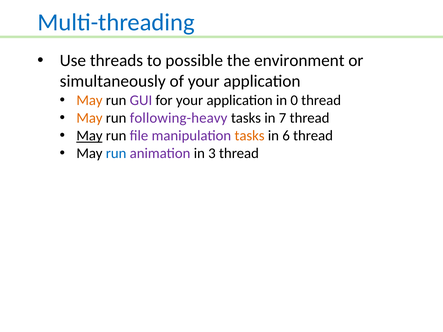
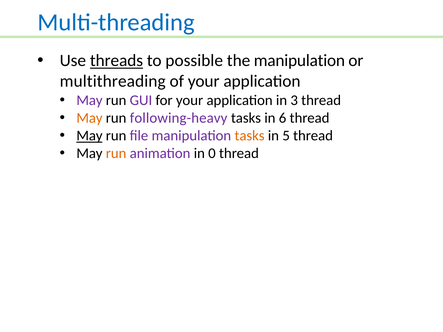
threads underline: none -> present
the environment: environment -> manipulation
simultaneously: simultaneously -> multithreading
May at (89, 100) colour: orange -> purple
0: 0 -> 3
7: 7 -> 6
6: 6 -> 5
run at (116, 154) colour: blue -> orange
3: 3 -> 0
